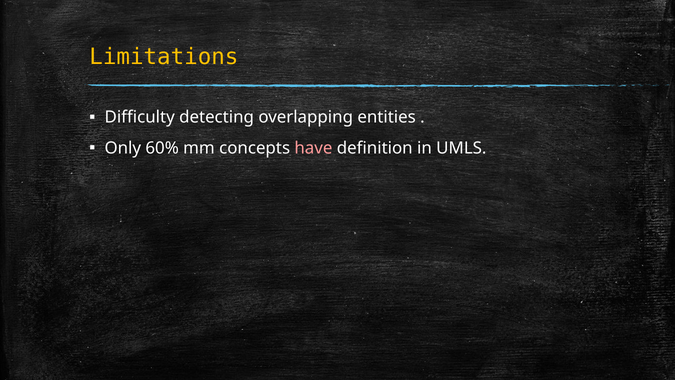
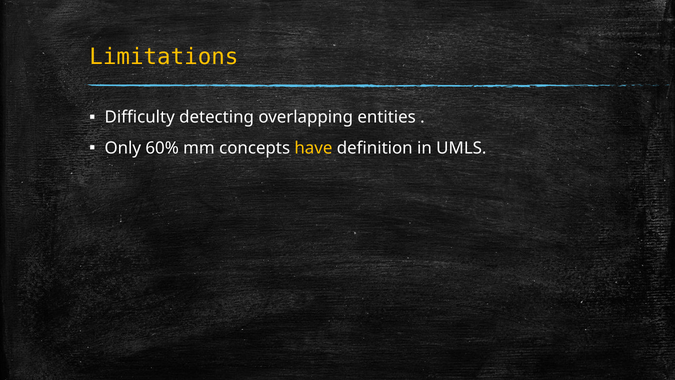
have colour: pink -> yellow
